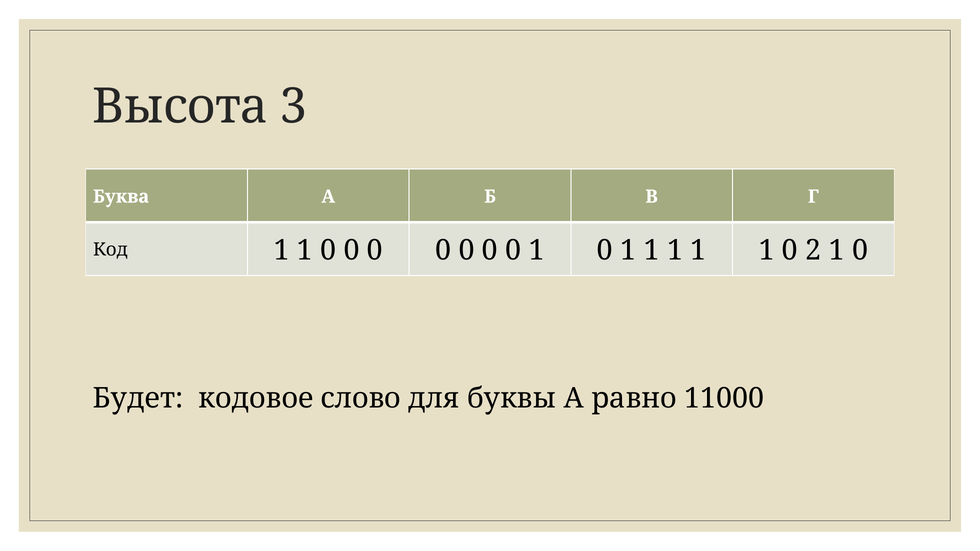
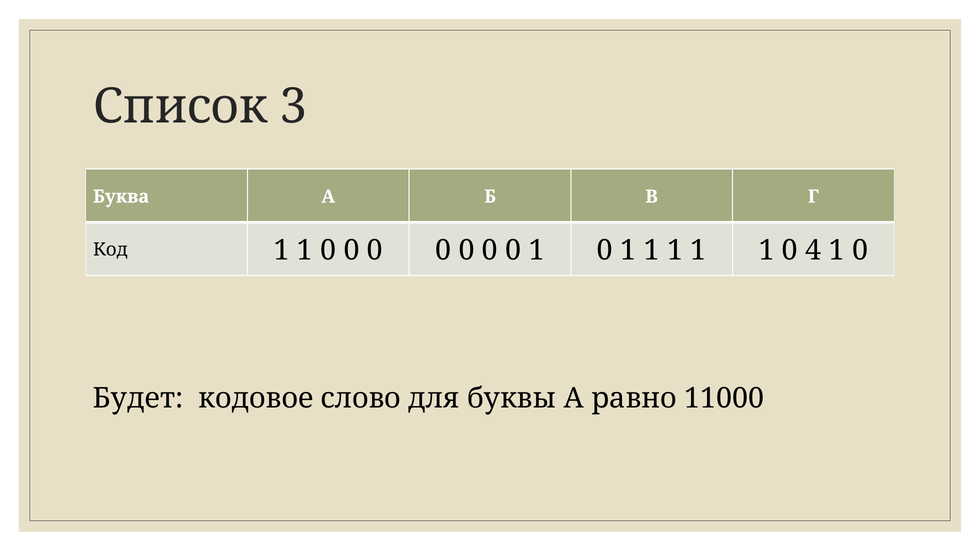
Высота: Высота -> Список
2: 2 -> 4
